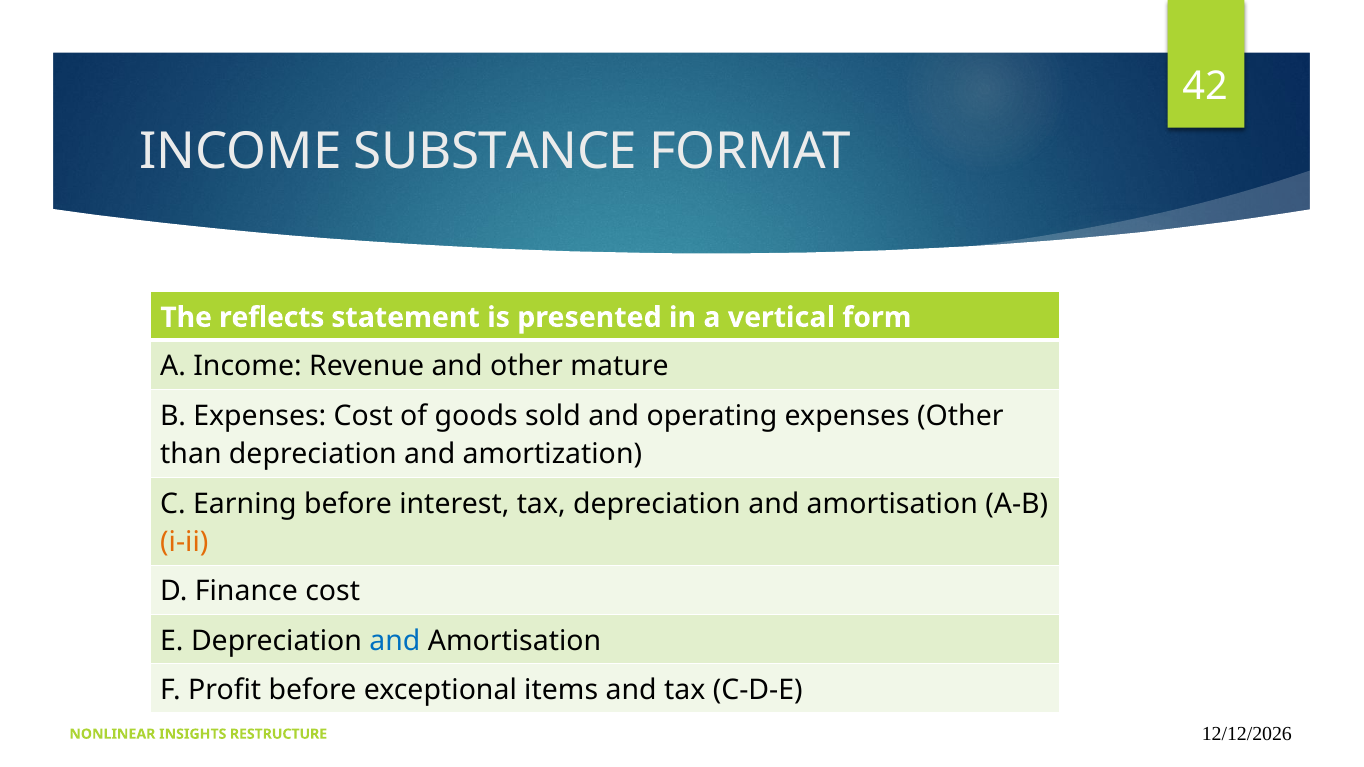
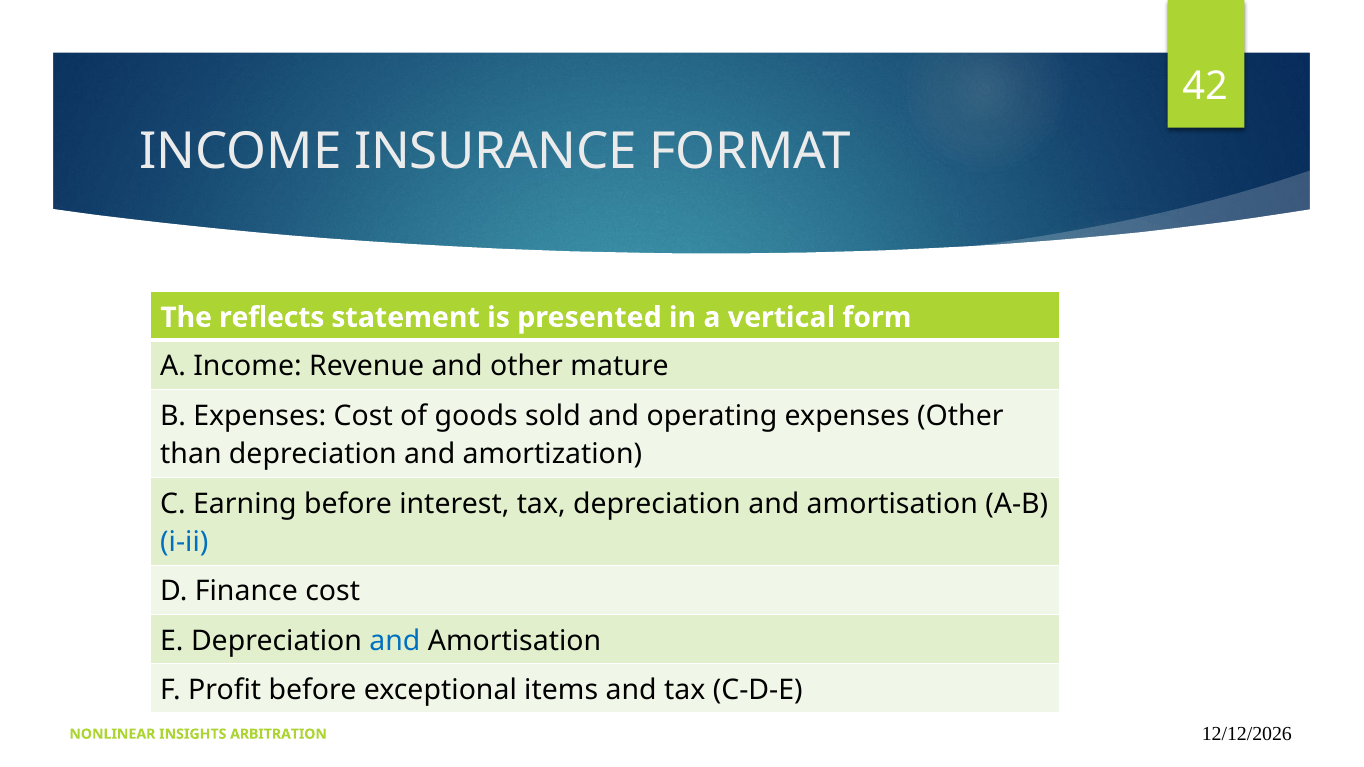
SUBSTANCE: SUBSTANCE -> INSURANCE
i-ii colour: orange -> blue
RESTRUCTURE: RESTRUCTURE -> ARBITRATION
